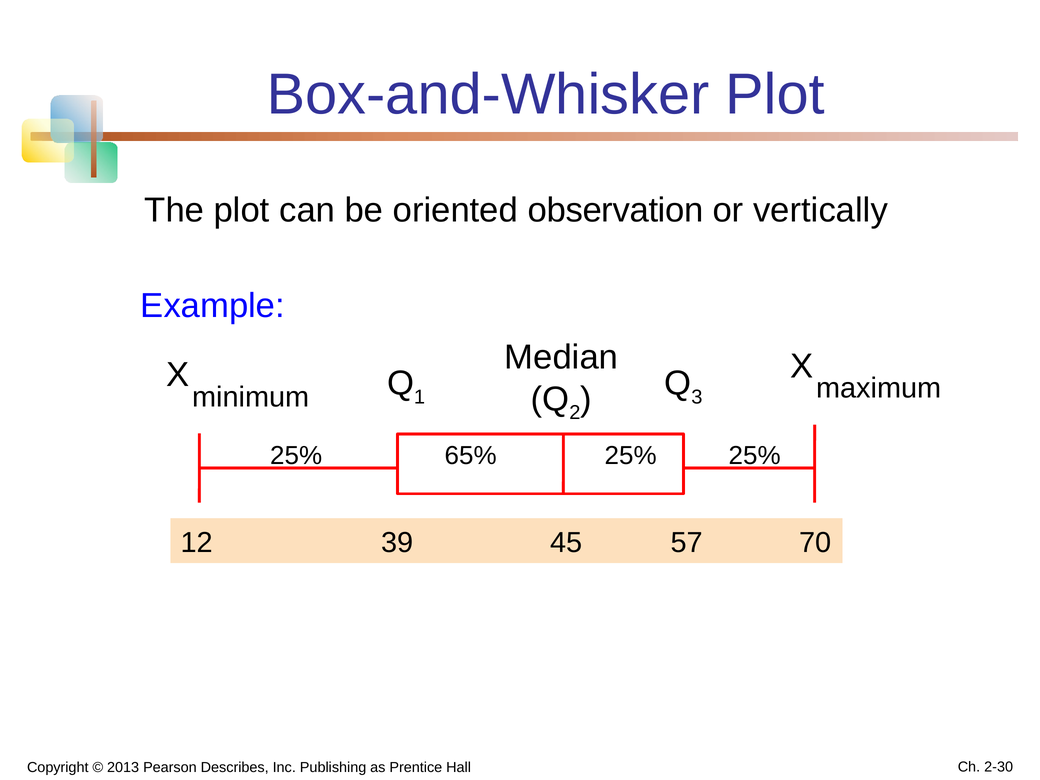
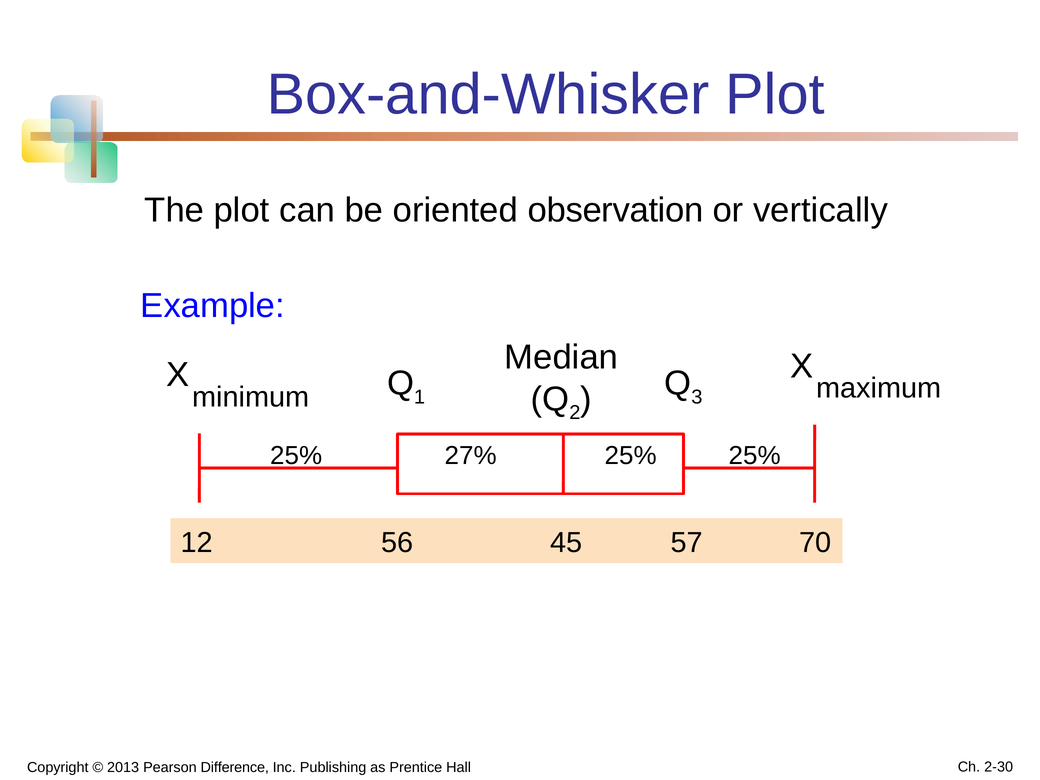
65%: 65% -> 27%
39: 39 -> 56
Describes: Describes -> Difference
